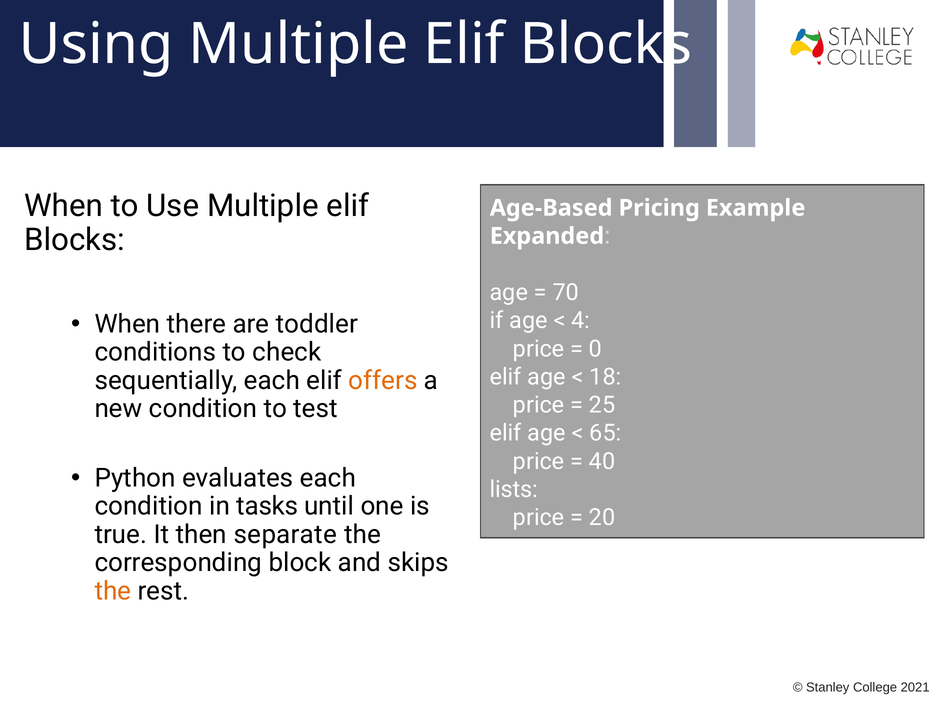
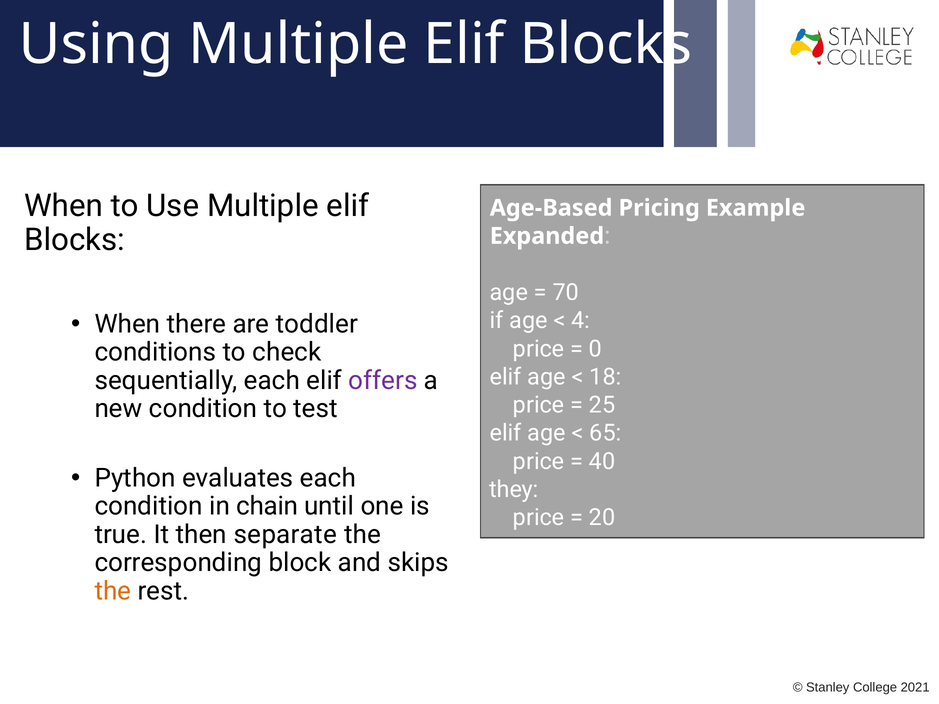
offers colour: orange -> purple
lists: lists -> they
tasks: tasks -> chain
